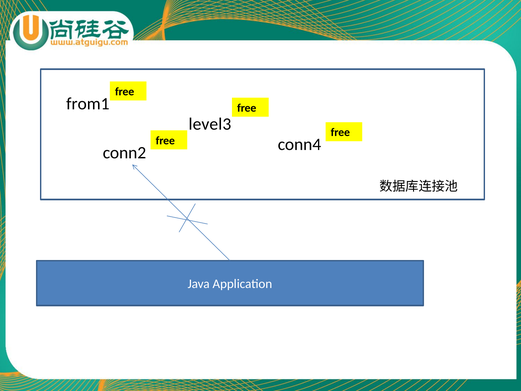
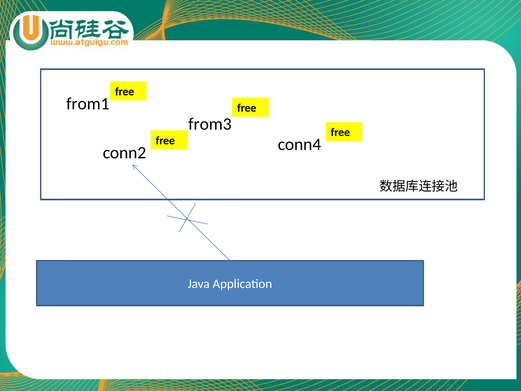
level3: level3 -> from3
